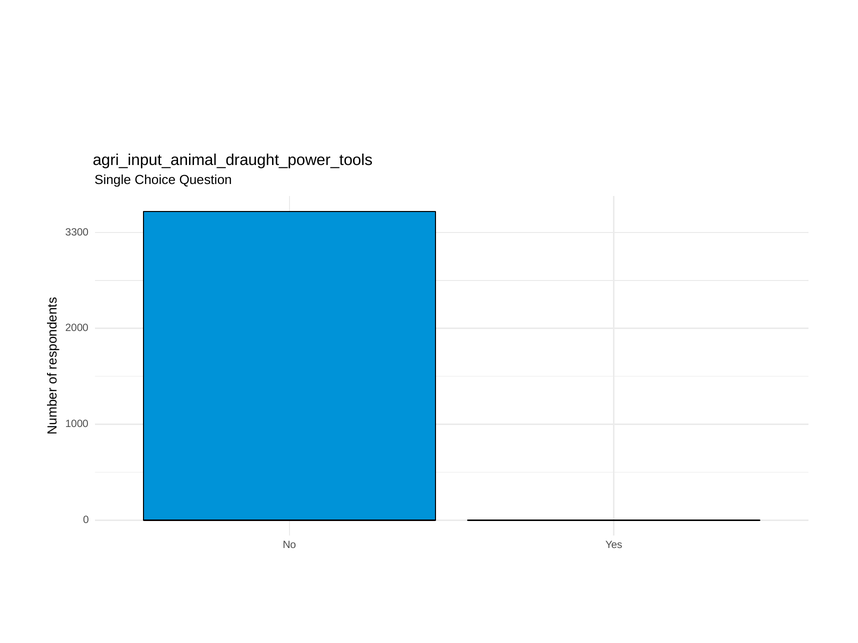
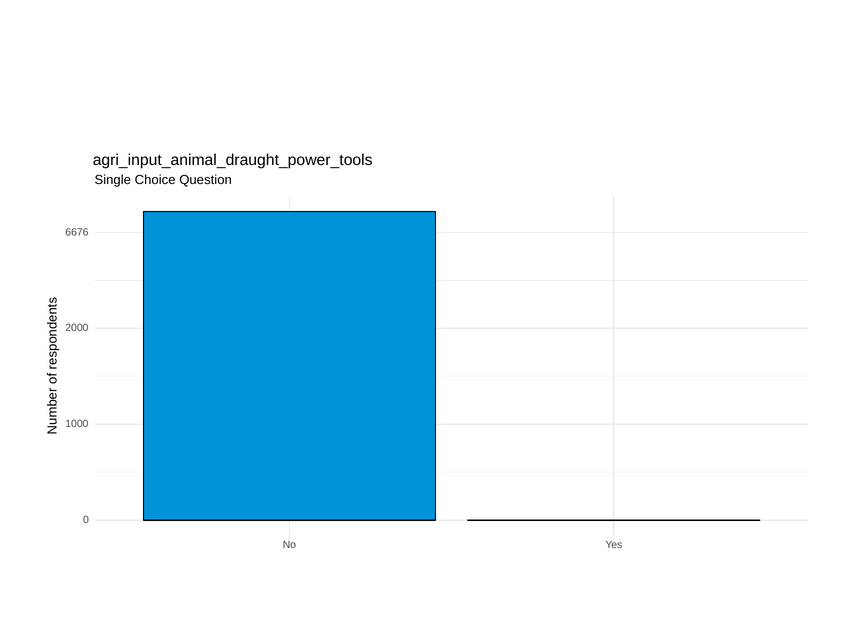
3300: 3300 -> 6676
